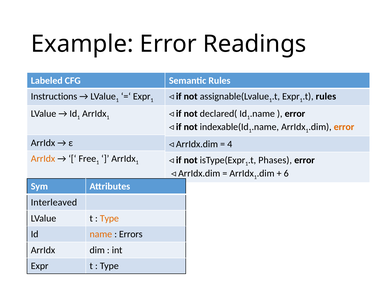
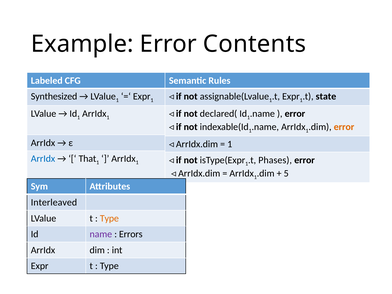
Readings: Readings -> Contents
rules at (326, 96): rules -> state
Instructions: Instructions -> Synthesized
4 at (230, 144): 4 -> 1
ArrIdx at (43, 159) colour: orange -> blue
Free: Free -> That
6: 6 -> 5
name colour: orange -> purple
